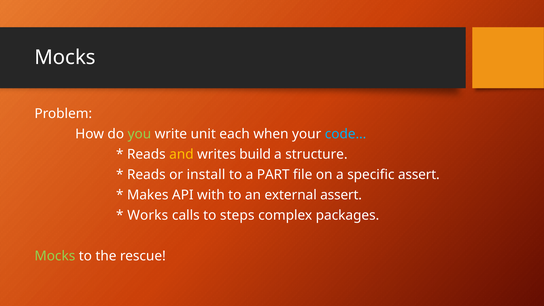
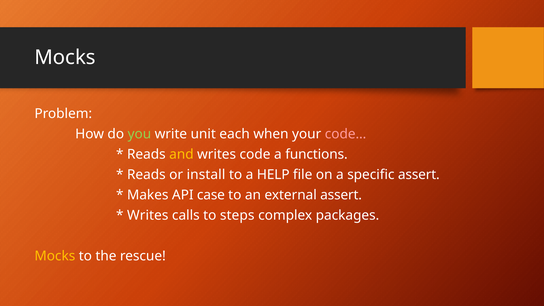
code… colour: light blue -> pink
build: build -> code
structure: structure -> functions
PART: PART -> HELP
with: with -> case
Works at (148, 215): Works -> Writes
Mocks at (55, 256) colour: light green -> yellow
